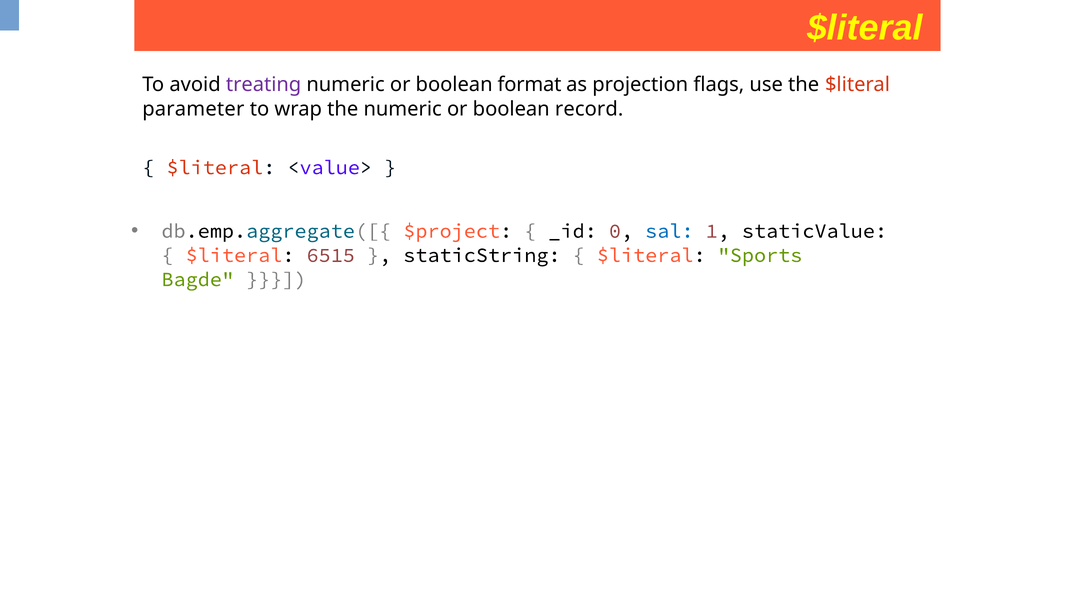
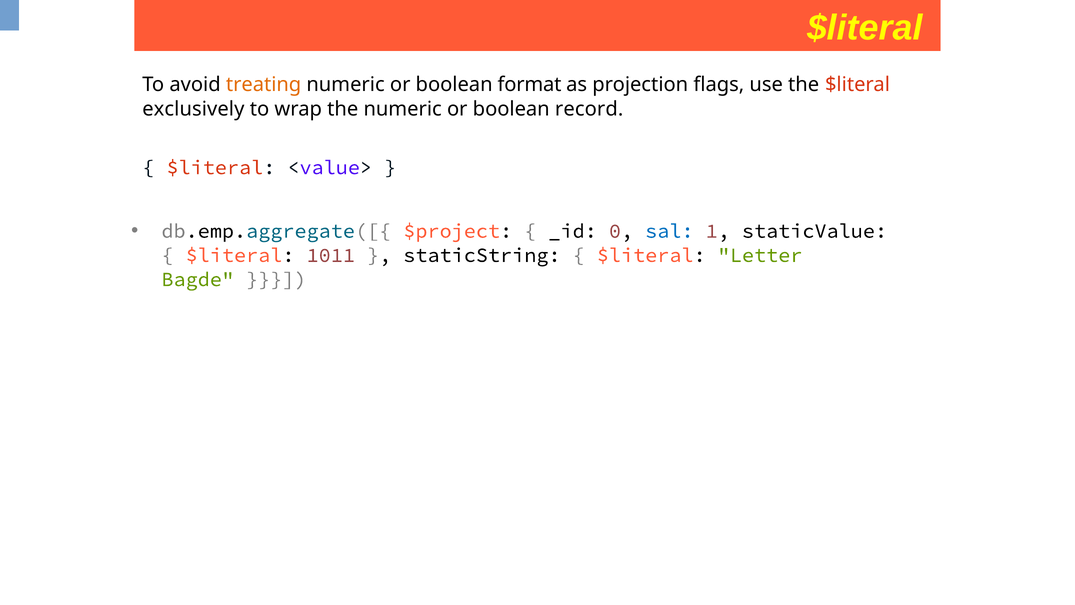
treating colour: purple -> orange
parameter: parameter -> exclusively
6515: 6515 -> 1011
Sports: Sports -> Letter
